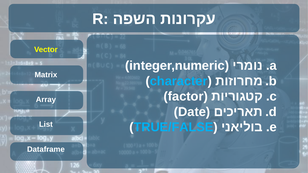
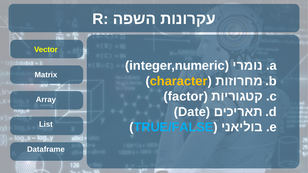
character colour: light blue -> yellow
